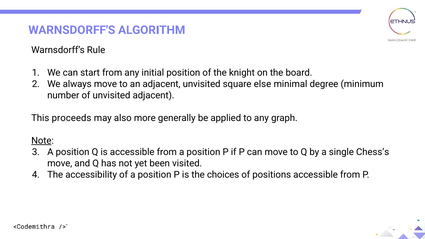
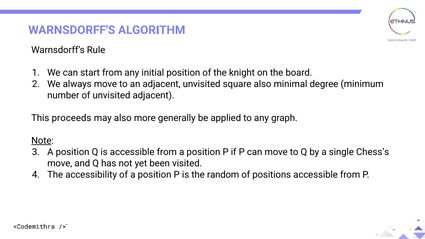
square else: else -> also
choices: choices -> random
